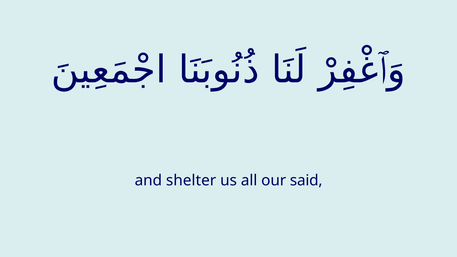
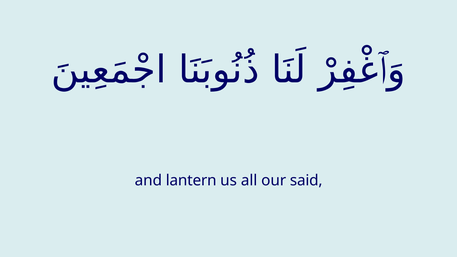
shelter: shelter -> lantern
